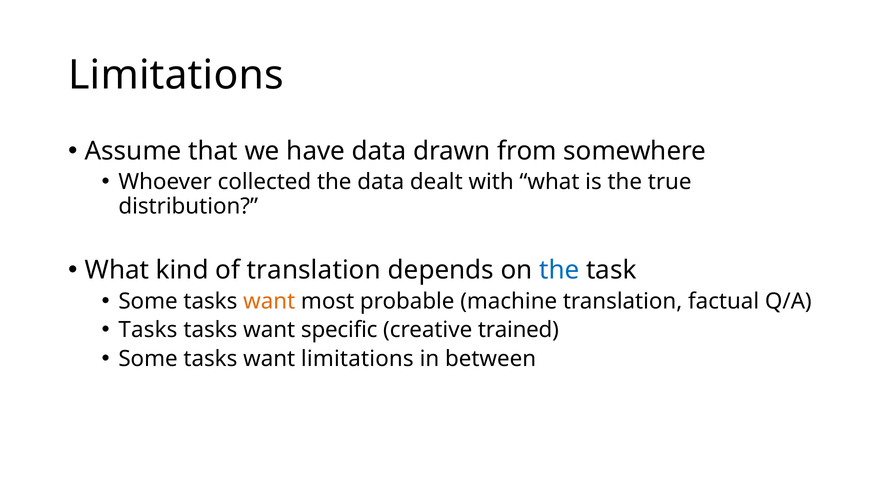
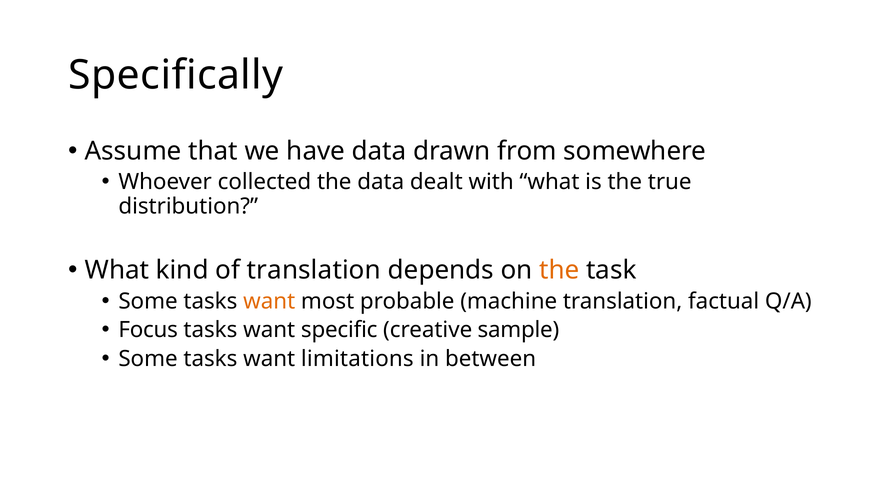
Limitations at (176, 75): Limitations -> Specifically
the at (559, 270) colour: blue -> orange
Tasks at (148, 330): Tasks -> Focus
trained: trained -> sample
